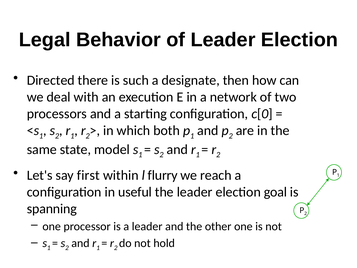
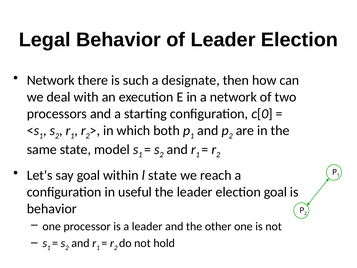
Directed at (51, 80): Directed -> Network
say first: first -> goal
l flurry: flurry -> state
spanning at (52, 209): spanning -> behavior
